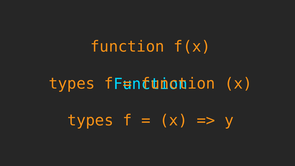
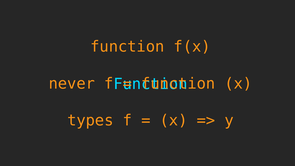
types at (72, 84): types -> never
